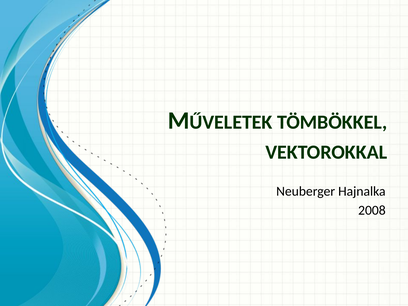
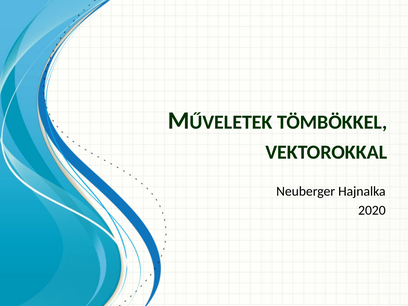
2008: 2008 -> 2020
